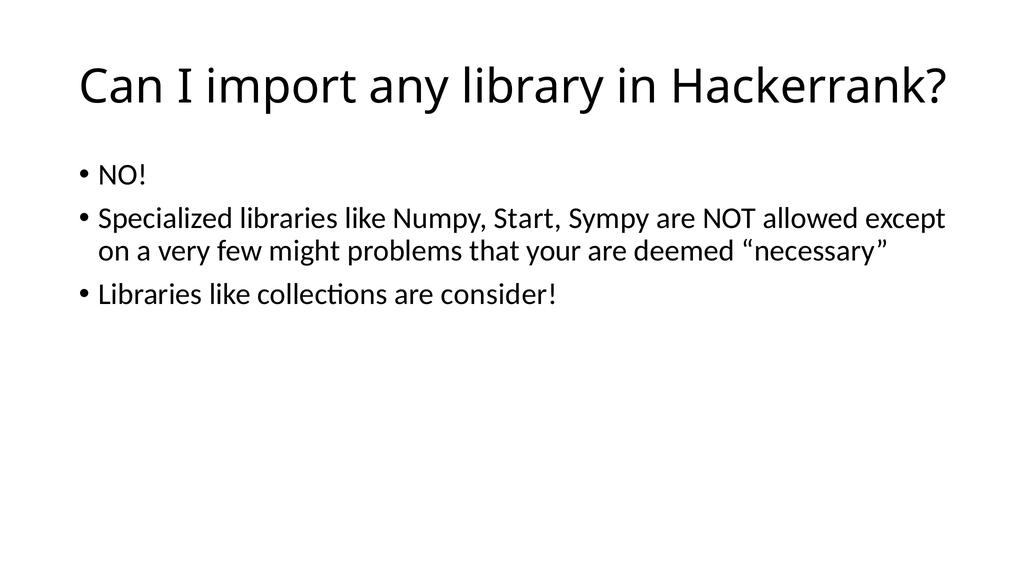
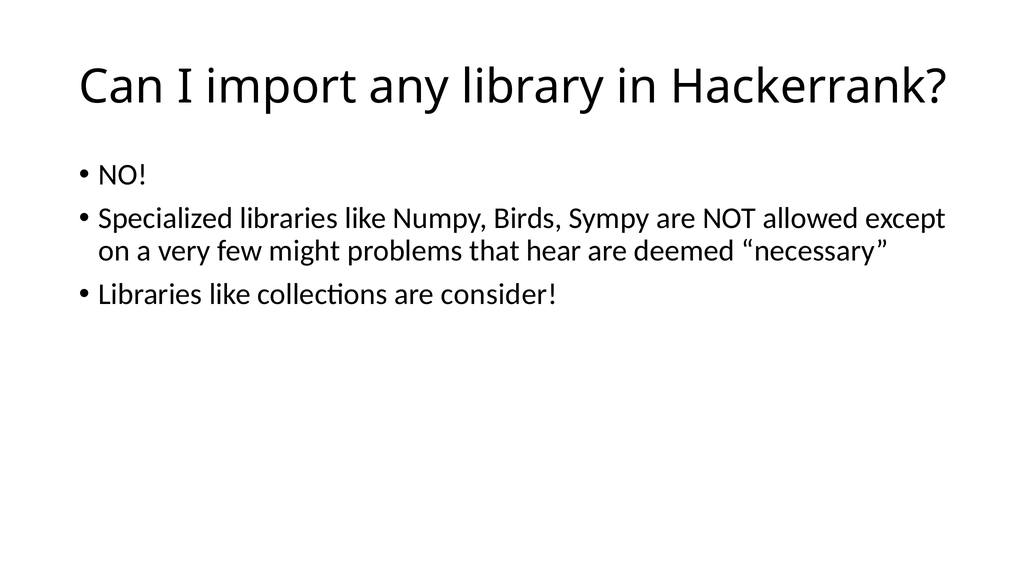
Start: Start -> Birds
your: your -> hear
